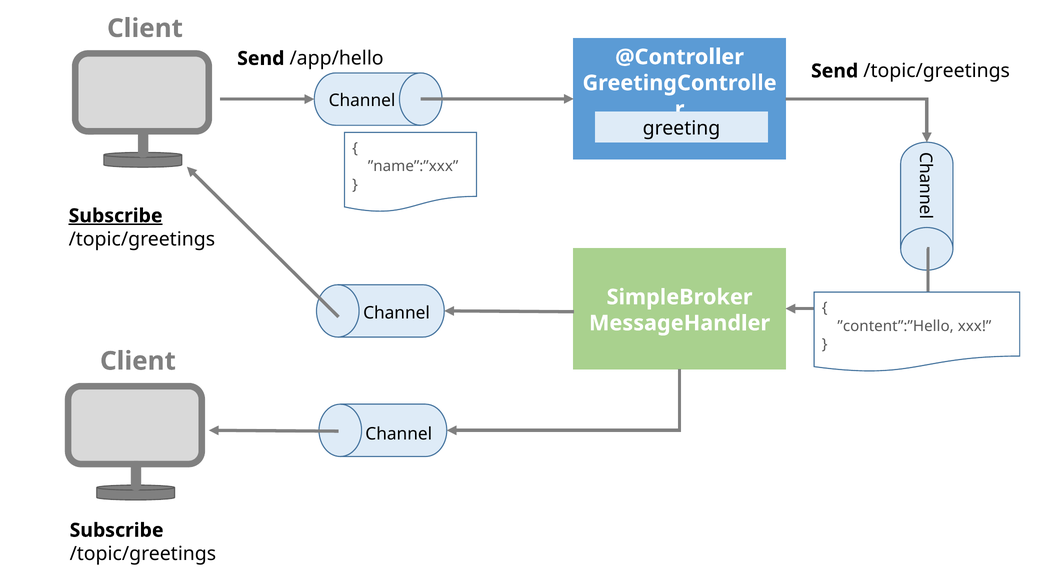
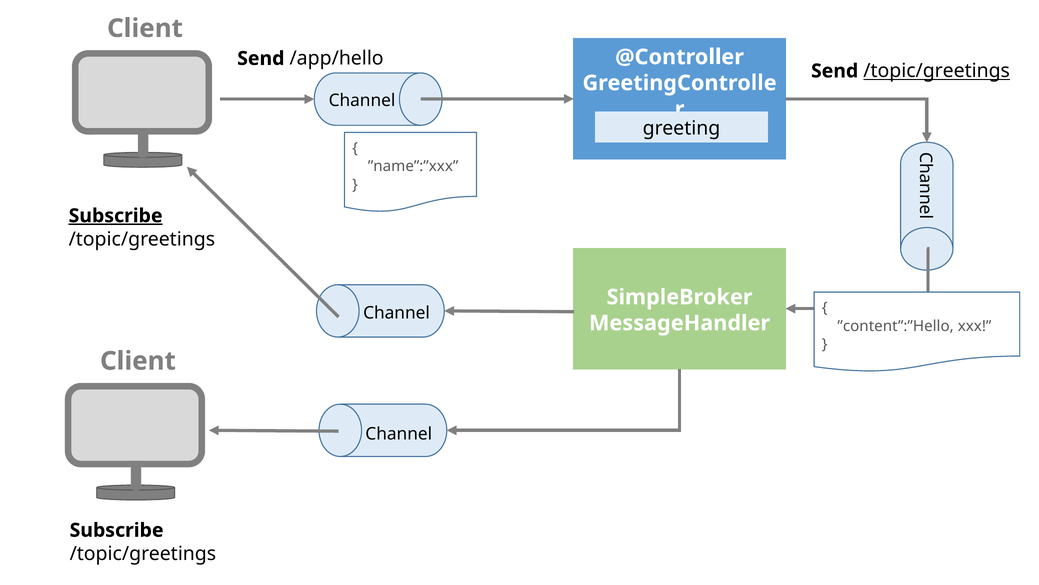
/topic/greetings at (937, 71) underline: none -> present
